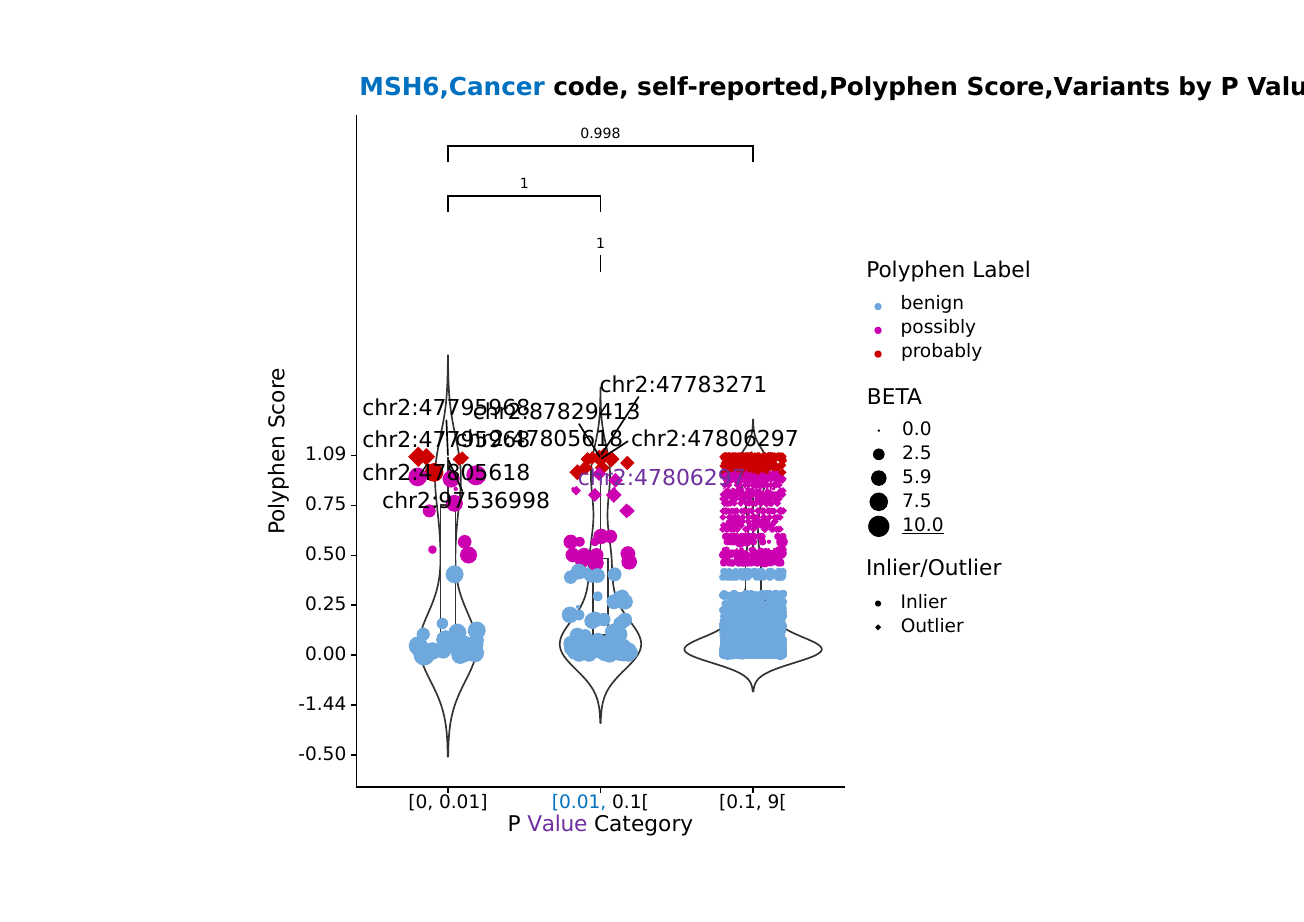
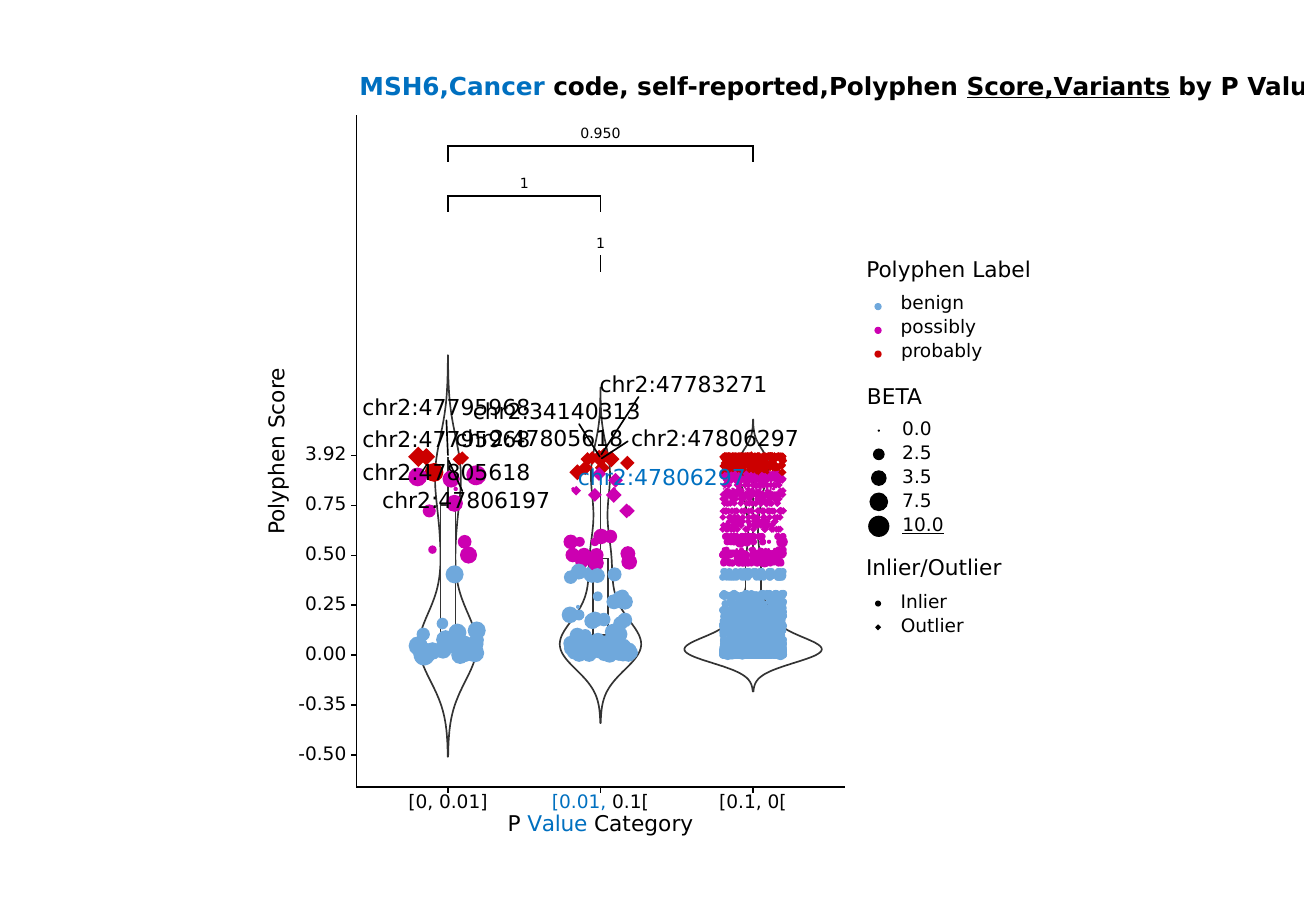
Score,Variants underline: none -> present
0.998: 0.998 -> 0.950
chr2:87829413: chr2:87829413 -> chr2:34140313
1.09: 1.09 -> 3.92
chr2:47806297 at (662, 478) colour: purple -> blue
5.9: 5.9 -> 3.5
chr2:97536998: chr2:97536998 -> chr2:47806197
-1.44: -1.44 -> -0.35
9[: 9[ -> 0[
Value at (557, 825) colour: purple -> blue
